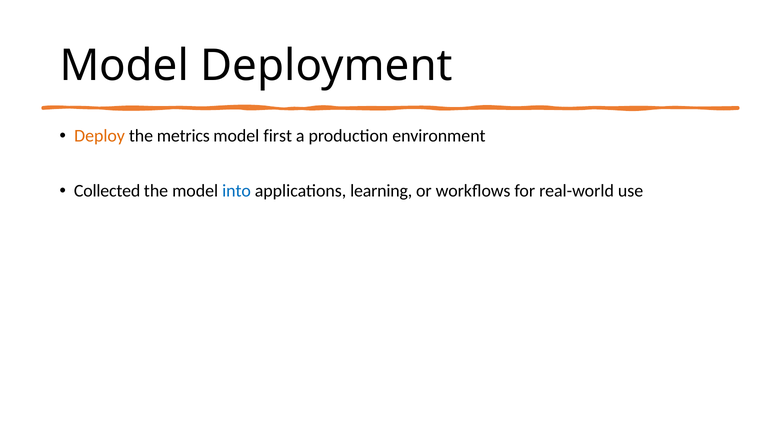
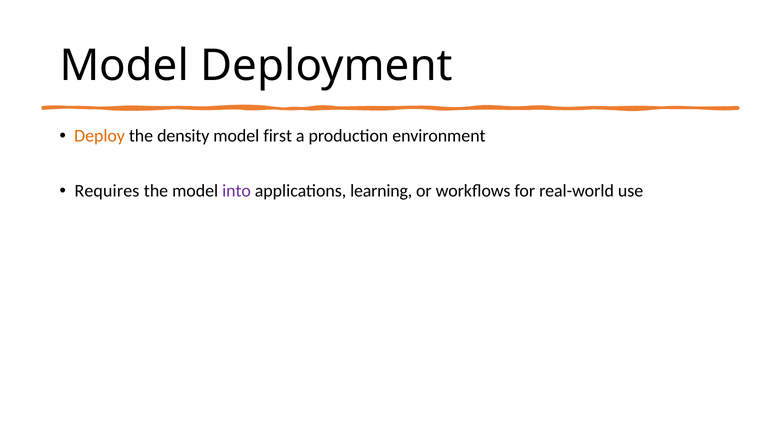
metrics: metrics -> density
Collected: Collected -> Requires
into colour: blue -> purple
